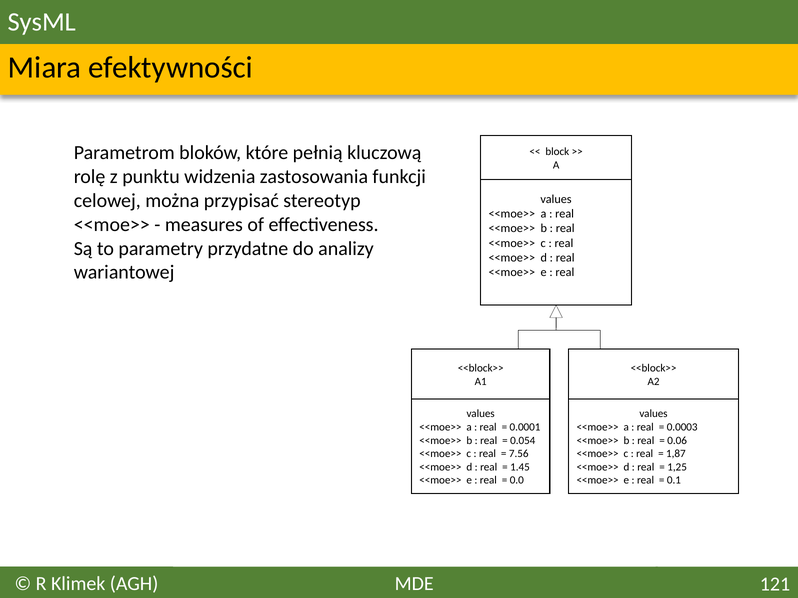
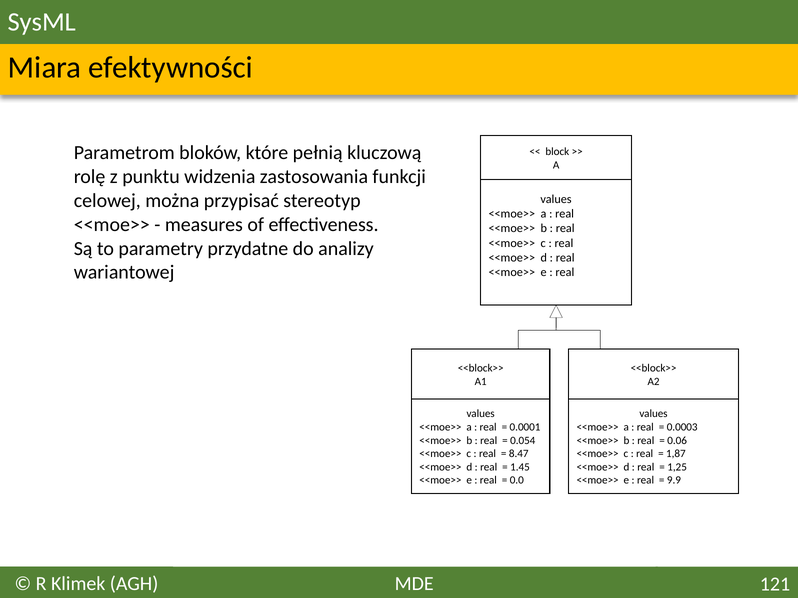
7.56: 7.56 -> 8.47
0.1: 0.1 -> 9.9
